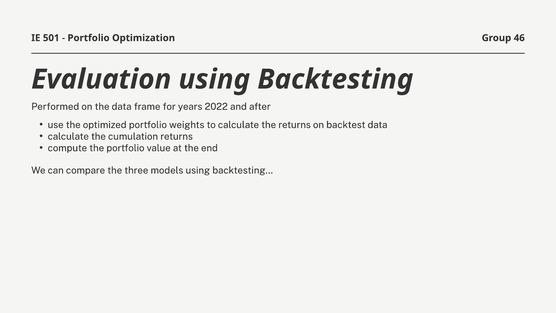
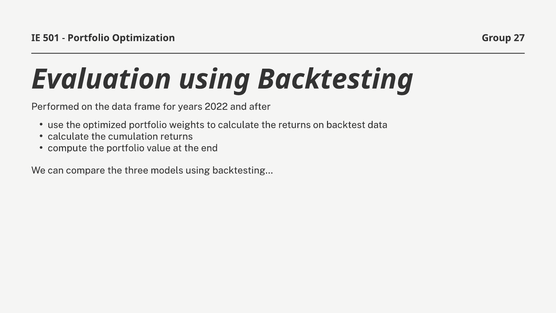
46: 46 -> 27
